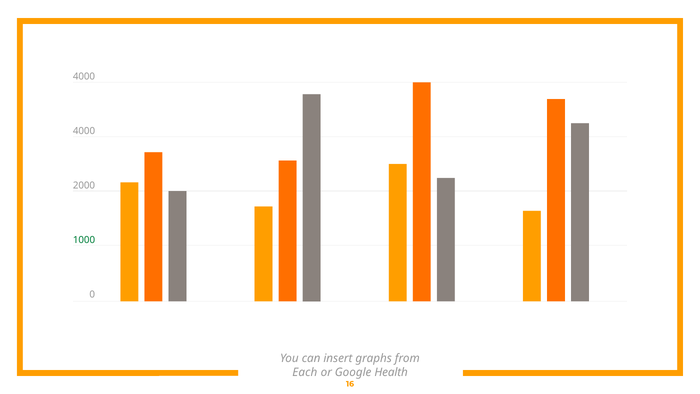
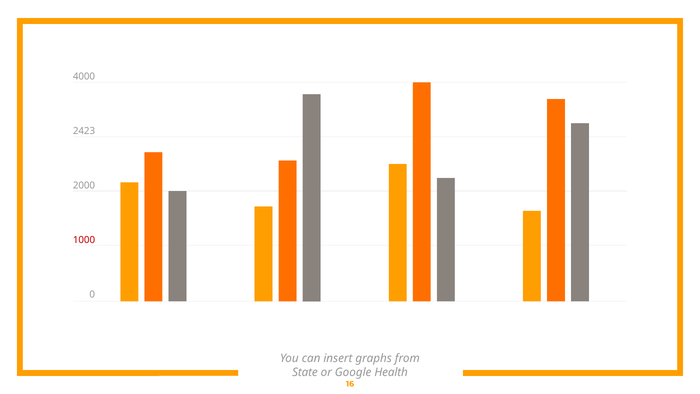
4000 at (84, 131): 4000 -> 2423
1000 colour: green -> red
Each: Each -> State
